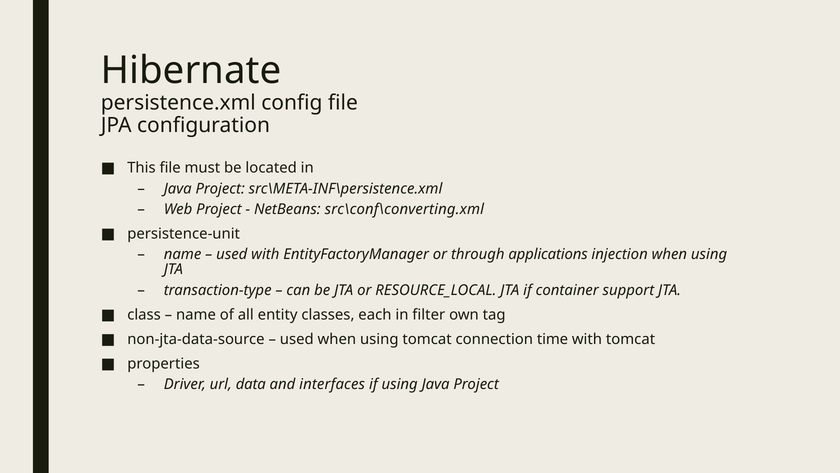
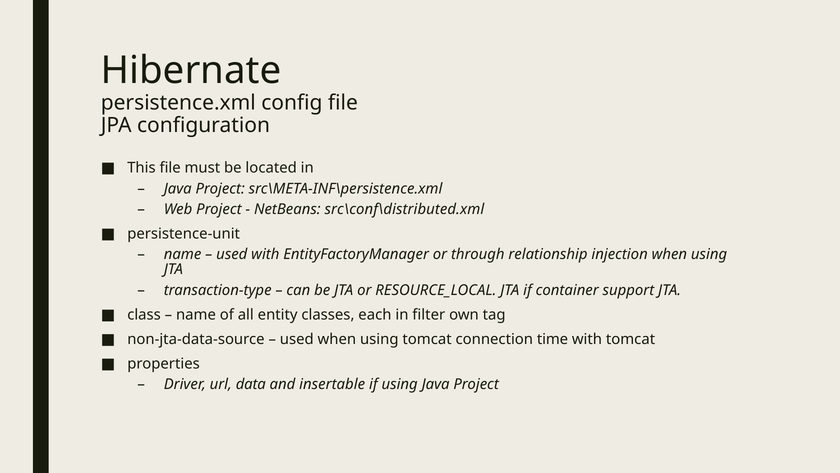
src\conf\converting.xml: src\conf\converting.xml -> src\conf\distributed.xml
applications: applications -> relationship
interfaces: interfaces -> insertable
